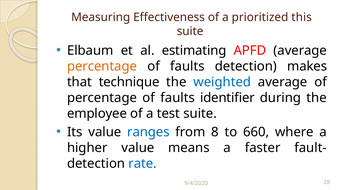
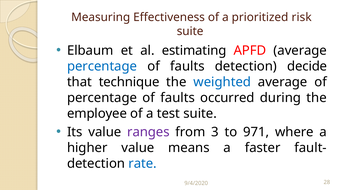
this: this -> risk
percentage at (102, 66) colour: orange -> blue
makes: makes -> decide
identifier: identifier -> occurred
ranges colour: blue -> purple
8: 8 -> 3
660: 660 -> 971
